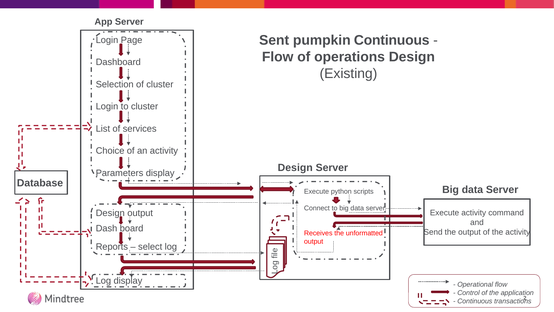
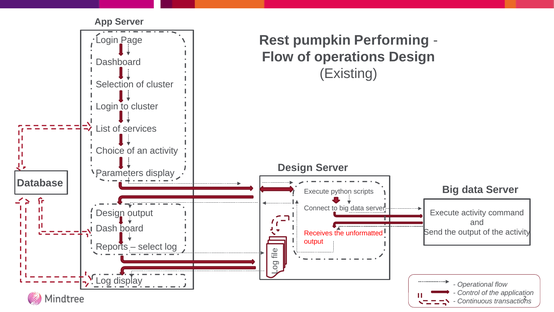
Sent: Sent -> Rest
pumpkin Continuous: Continuous -> Performing
